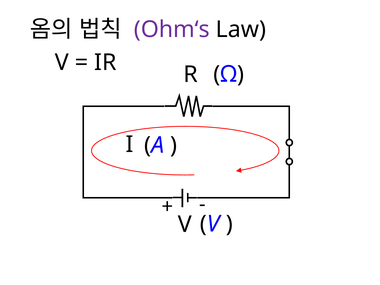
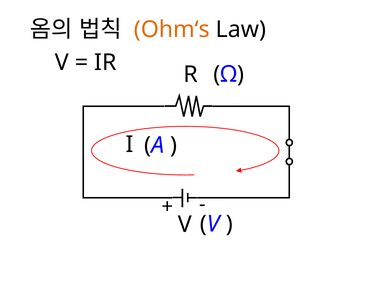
Ohm‘s colour: purple -> orange
